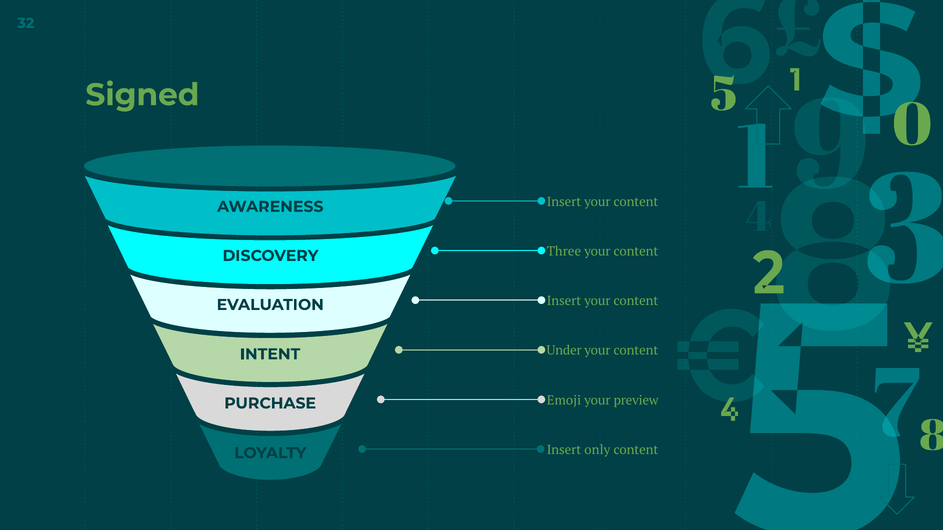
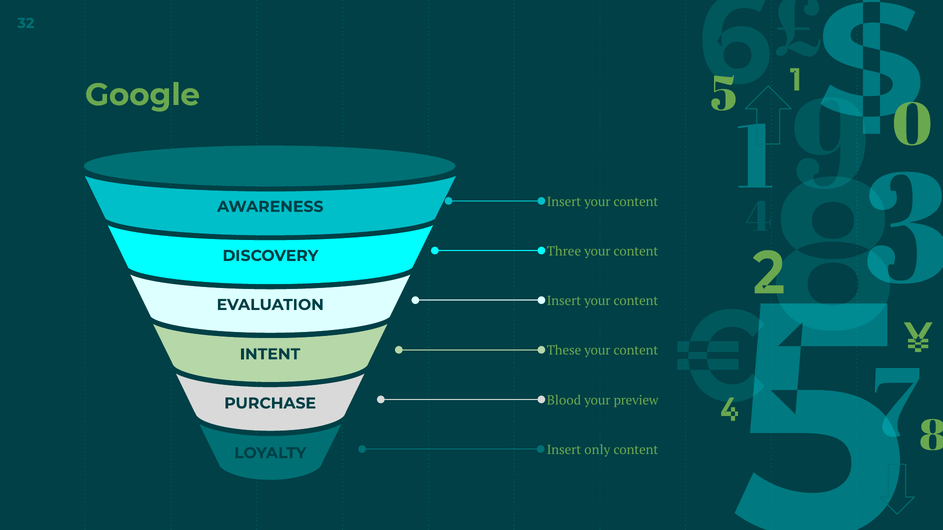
Signed: Signed -> Google
Under: Under -> These
Emoji: Emoji -> Blood
